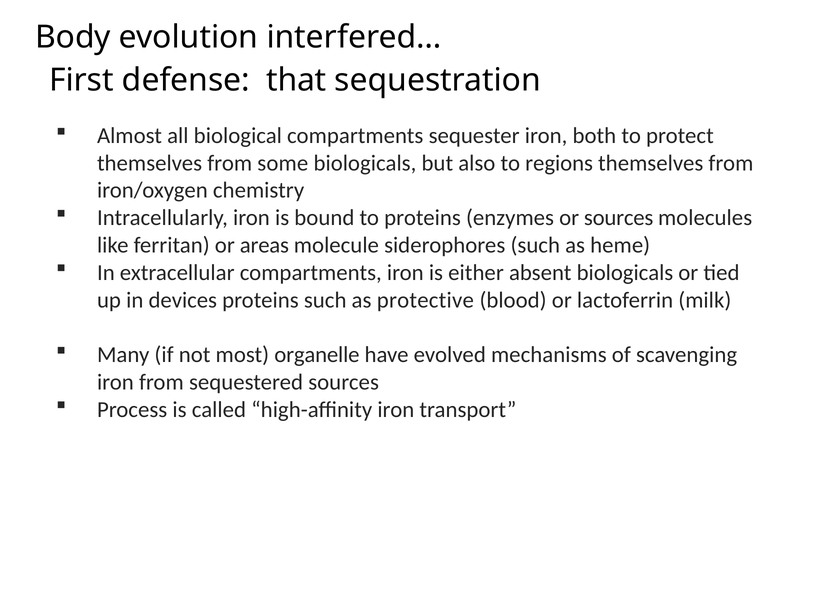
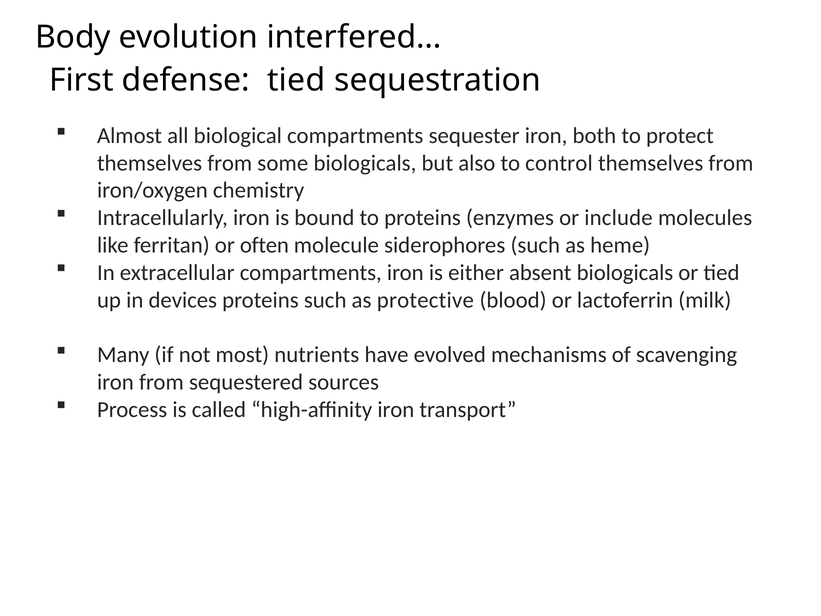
defense that: that -> tied
regions: regions -> control
or sources: sources -> include
areas: areas -> often
organelle: organelle -> nutrients
